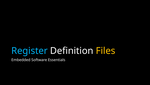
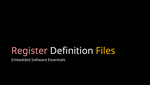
Register colour: light blue -> pink
